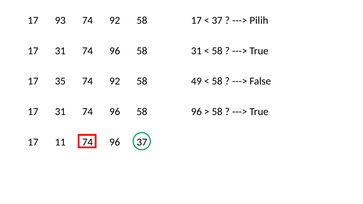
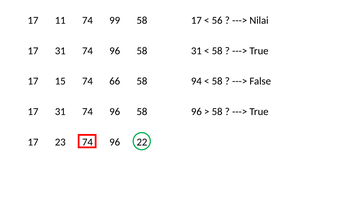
93: 93 -> 11
92 at (115, 20): 92 -> 99
37 at (217, 20): 37 -> 56
Pilih: Pilih -> Nilai
35: 35 -> 15
92 at (115, 81): 92 -> 66
49: 49 -> 94
11: 11 -> 23
96 37: 37 -> 22
